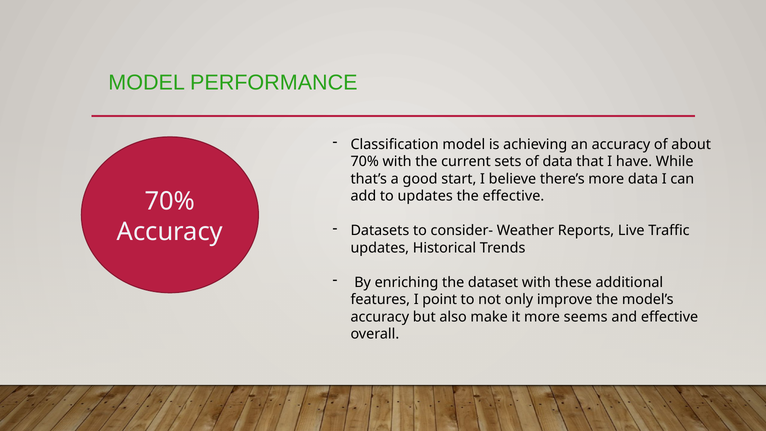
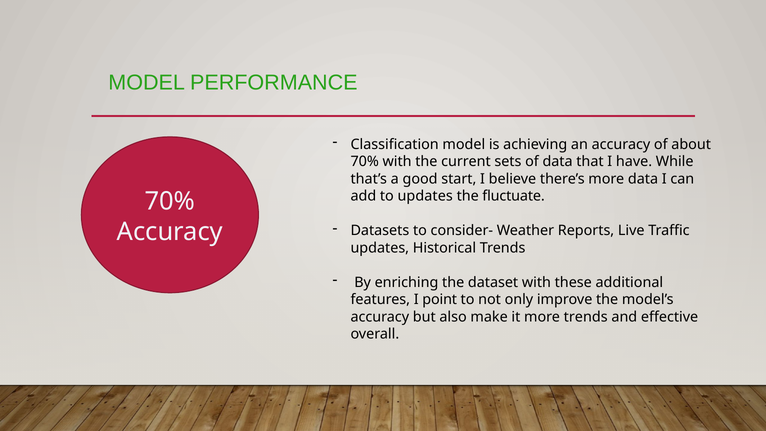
the effective: effective -> fluctuate
more seems: seems -> trends
